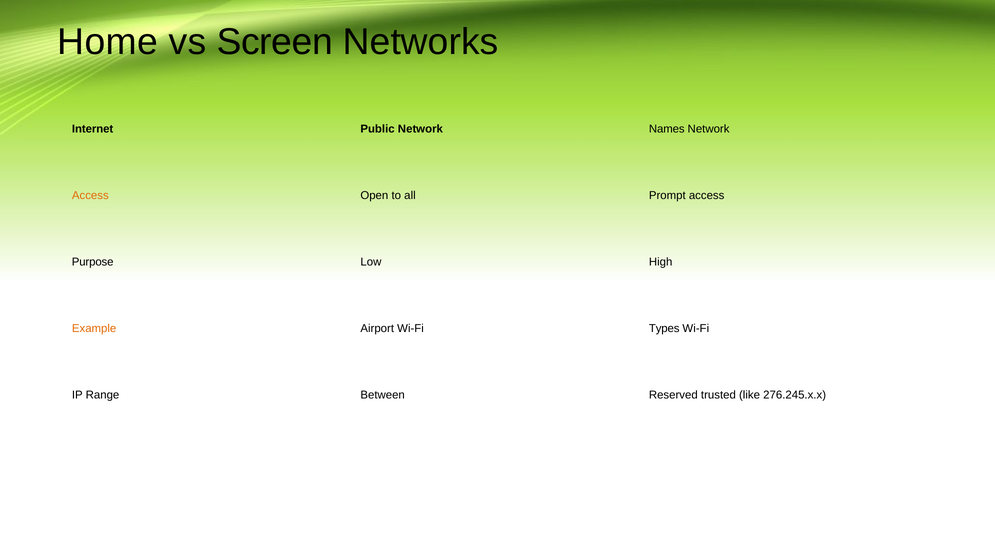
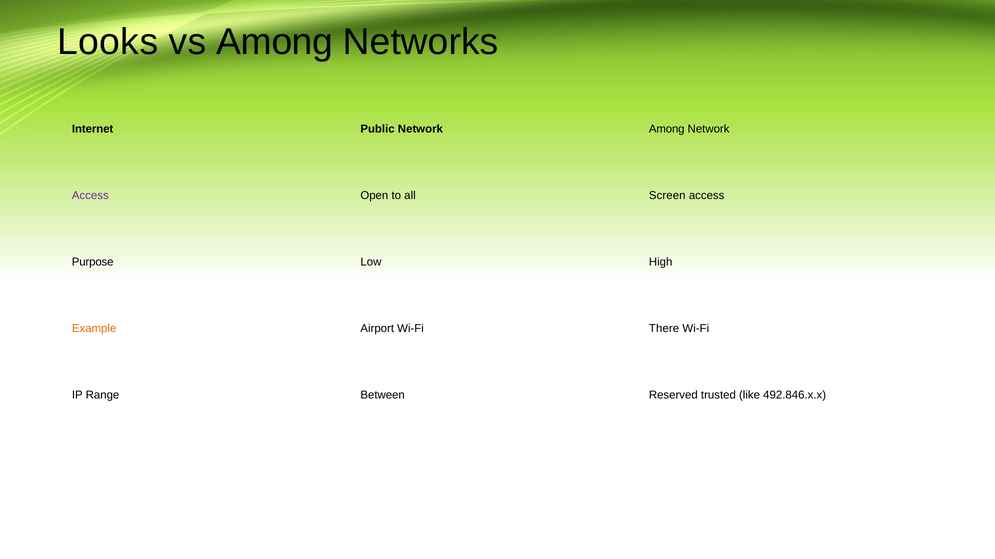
Home: Home -> Looks
vs Screen: Screen -> Among
Network Names: Names -> Among
Access at (90, 196) colour: orange -> purple
Prompt: Prompt -> Screen
Types: Types -> There
276.245.x.x: 276.245.x.x -> 492.846.x.x
